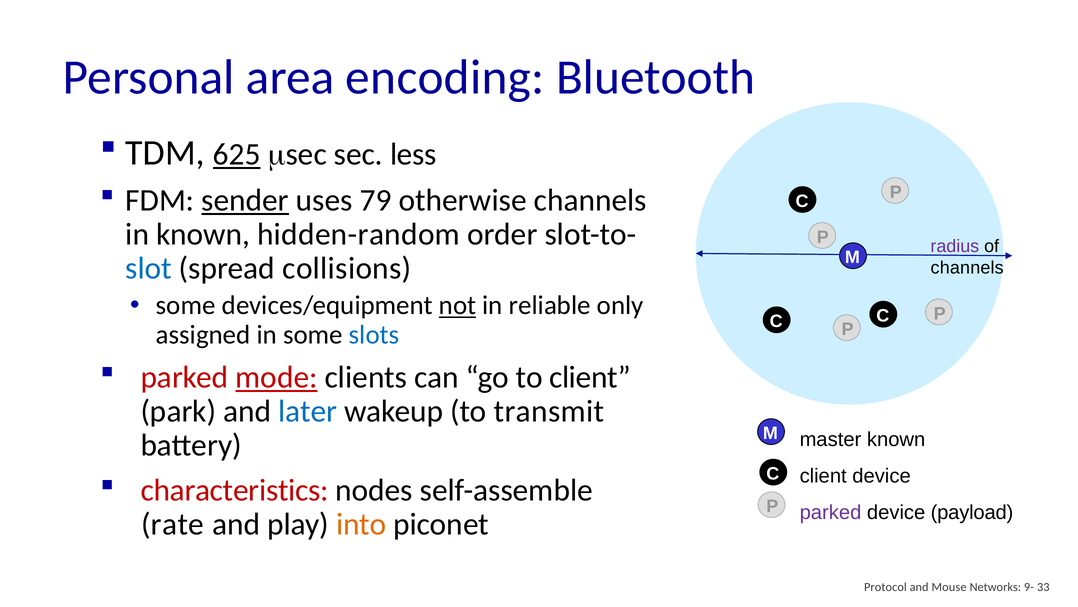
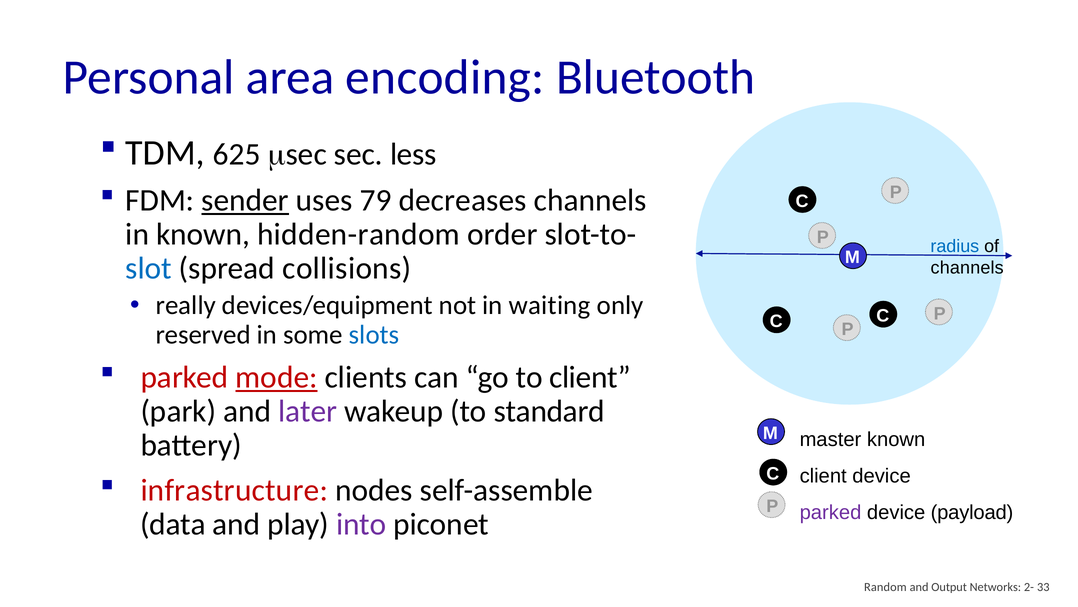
625 underline: present -> none
otherwise: otherwise -> decreases
radius colour: purple -> blue
some at (186, 305): some -> really
not underline: present -> none
reliable: reliable -> waiting
assigned: assigned -> reserved
later colour: blue -> purple
transmit: transmit -> standard
characteristics: characteristics -> infrastructure
rate: rate -> data
into colour: orange -> purple
Protocol: Protocol -> Random
Mouse: Mouse -> Output
9-: 9- -> 2-
